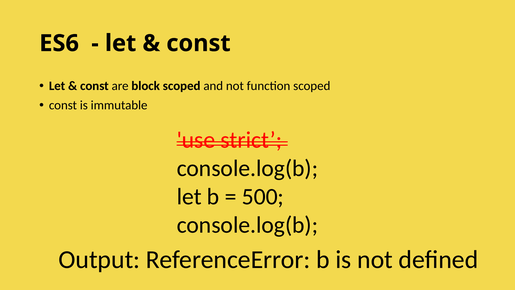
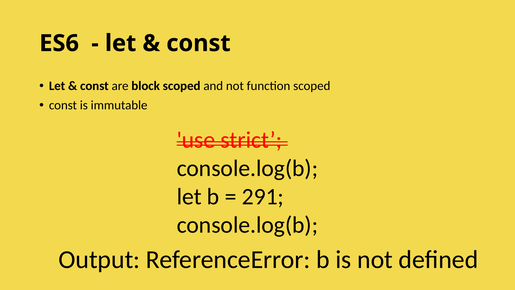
500: 500 -> 291
